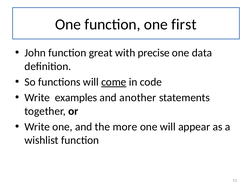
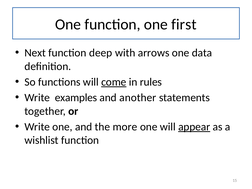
John: John -> Next
great: great -> deep
precise: precise -> arrows
code: code -> rules
appear underline: none -> present
